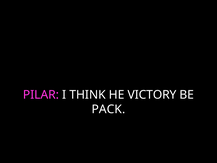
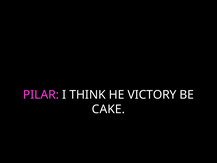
PACK: PACK -> CAKE
